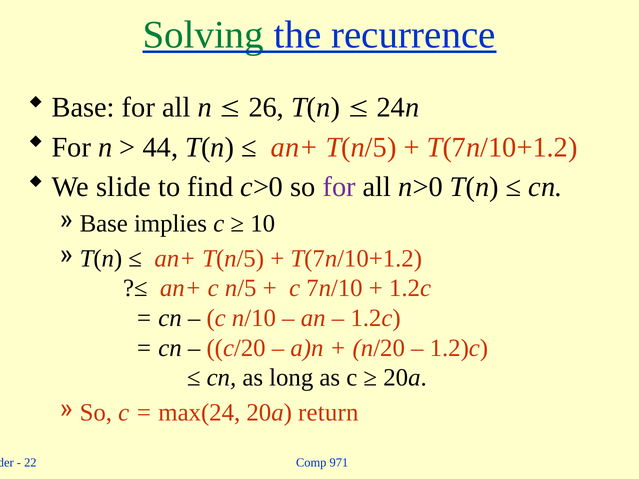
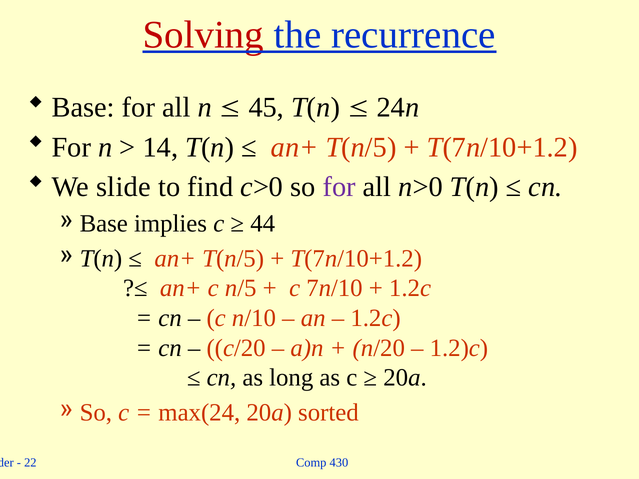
Solving colour: green -> red
26: 26 -> 45
44: 44 -> 14
10: 10 -> 44
return: return -> sorted
971: 971 -> 430
